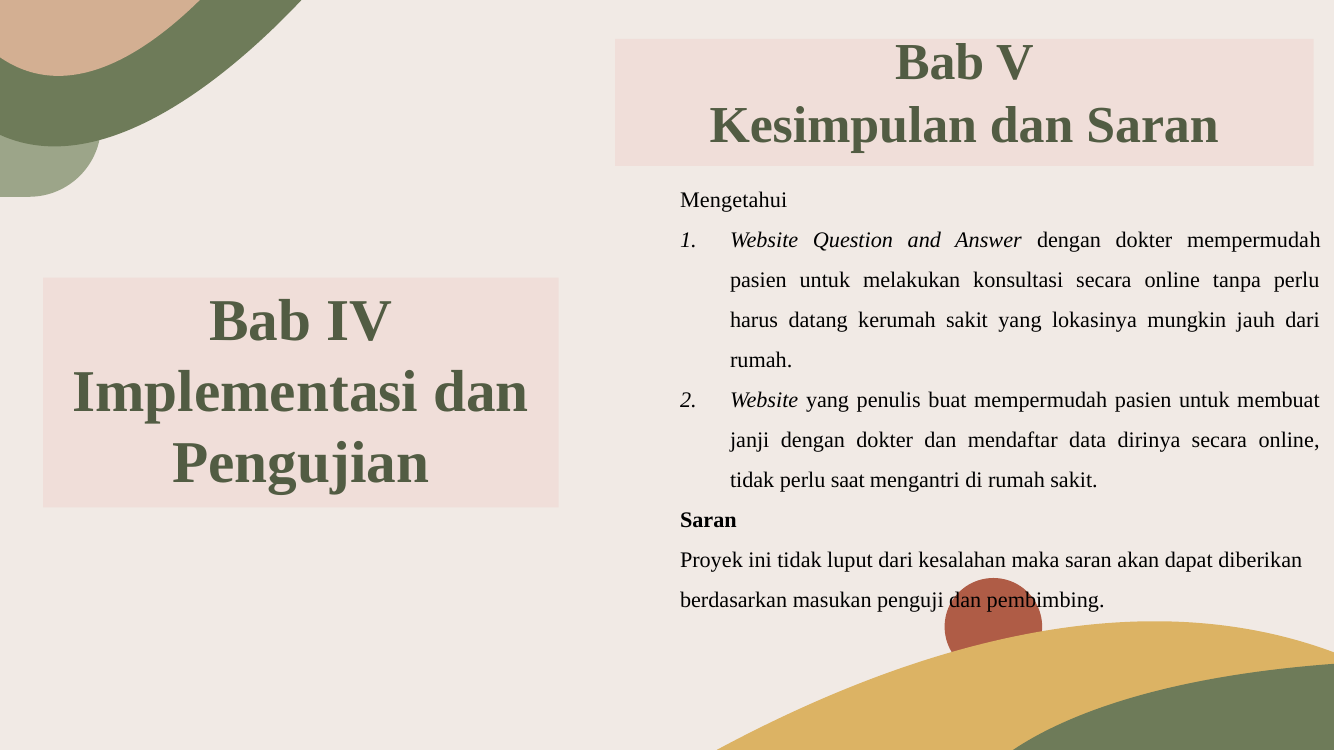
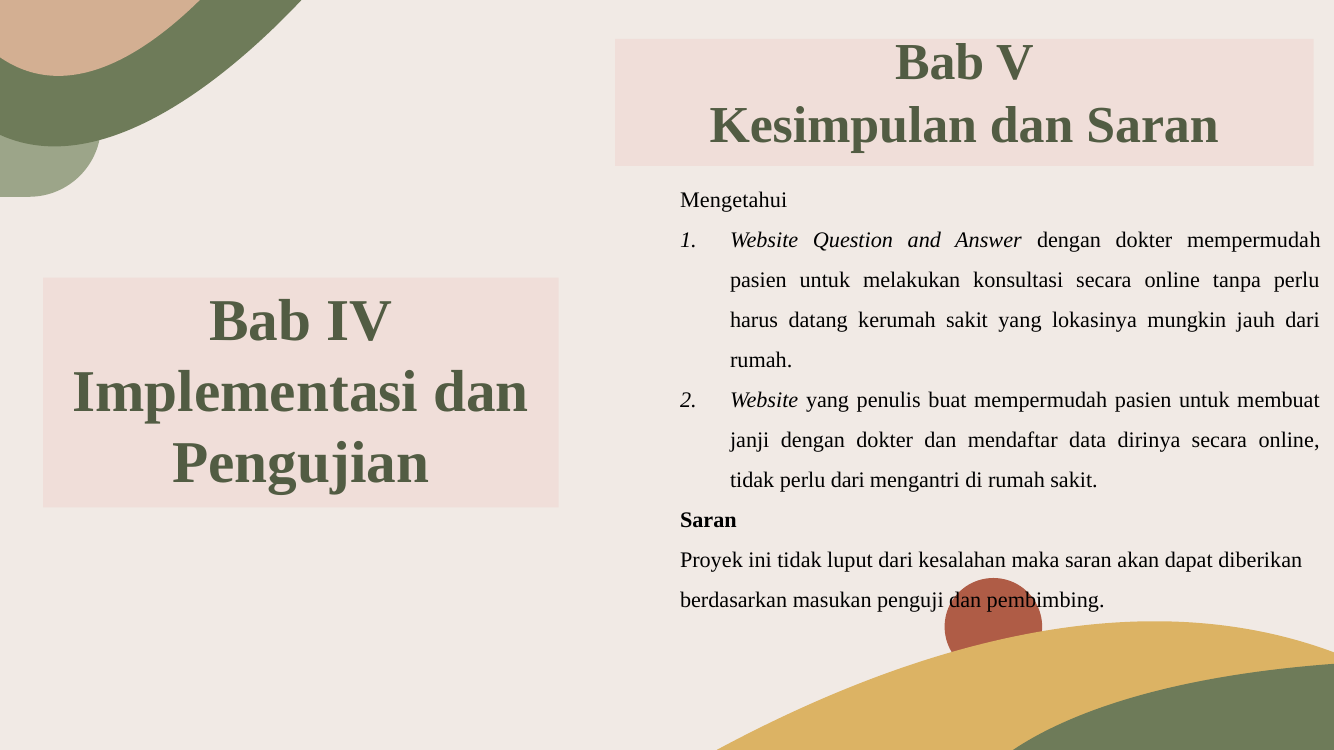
perlu saat: saat -> dari
